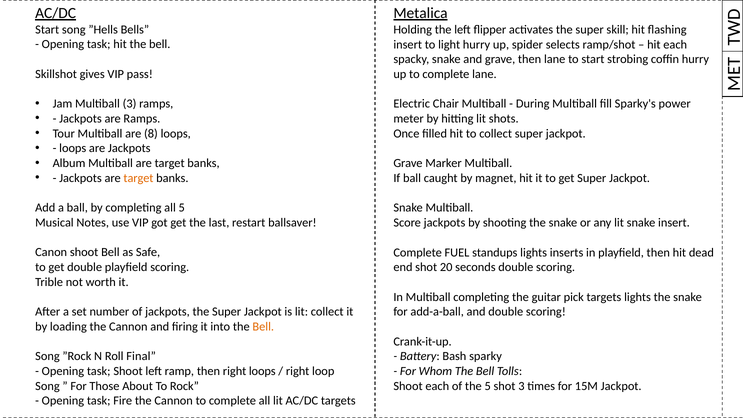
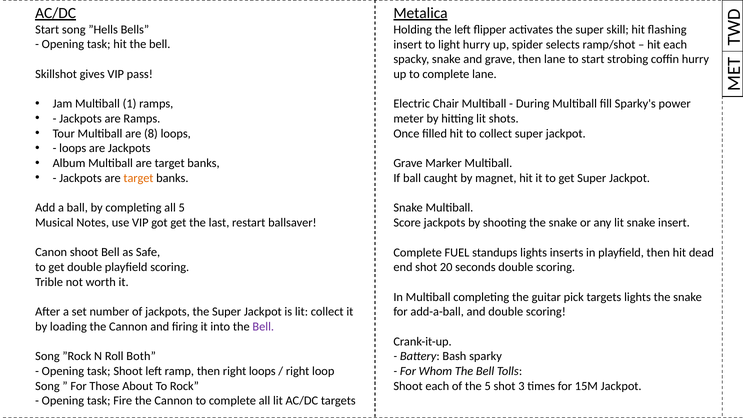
Multiball 3: 3 -> 1
Bell at (263, 327) colour: orange -> purple
Final: Final -> Both
